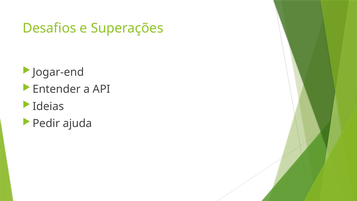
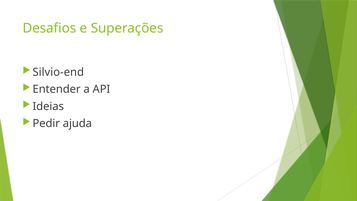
Jogar-end: Jogar-end -> Silvio-end
